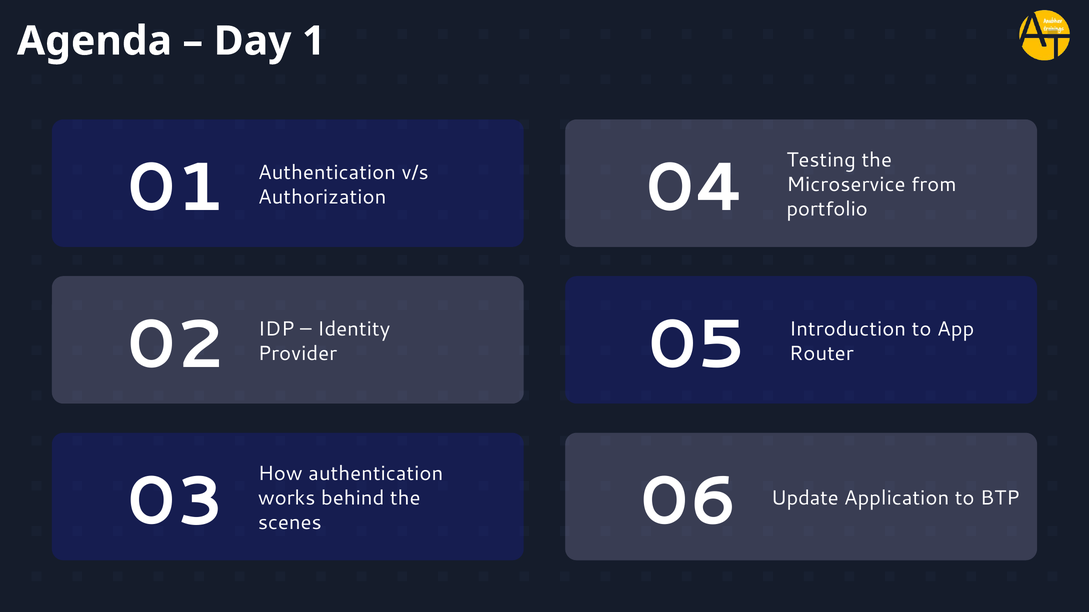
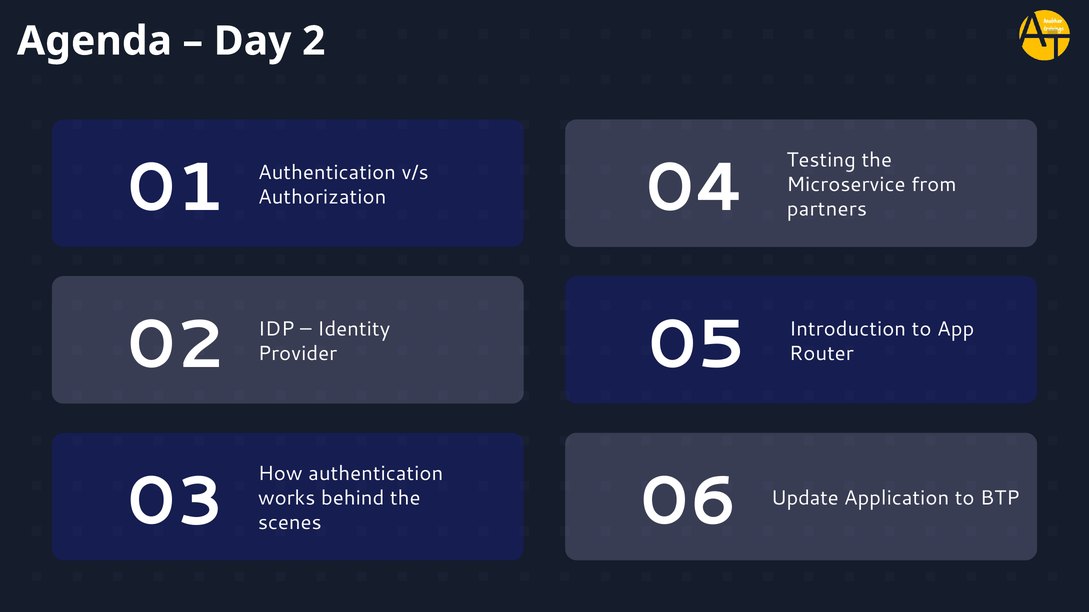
1: 1 -> 2
portfolio: portfolio -> partners
